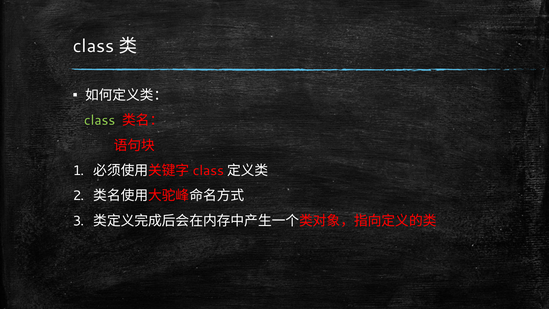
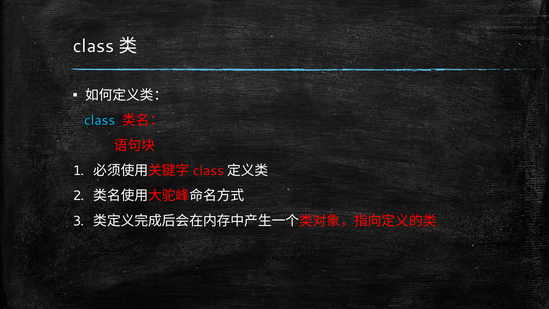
class colour: light green -> light blue
